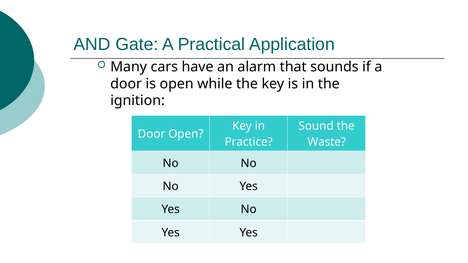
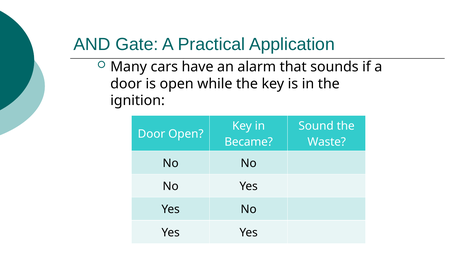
Practice: Practice -> Became
